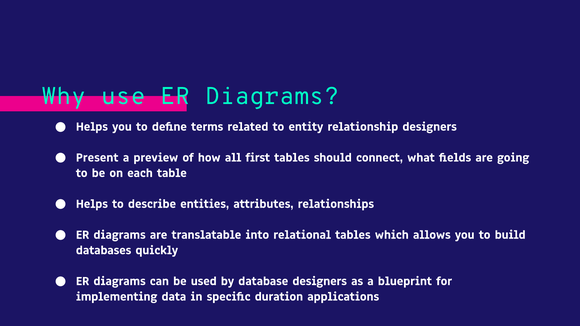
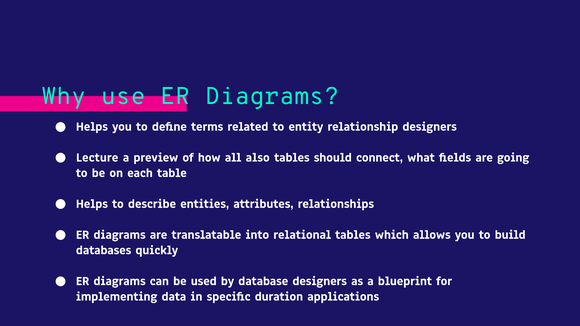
Present: Present -> Lecture
first: first -> also
